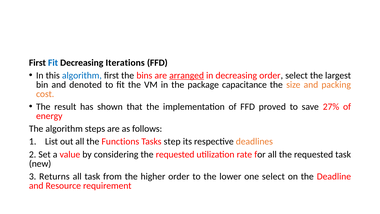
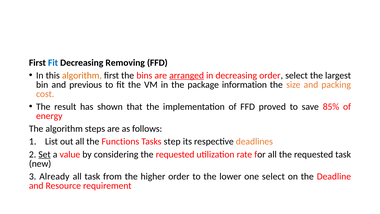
Iterations: Iterations -> Removing
algorithm at (82, 75) colour: blue -> orange
denoted: denoted -> previous
capacitance: capacitance -> information
27%: 27% -> 85%
Set underline: none -> present
Returns: Returns -> Already
